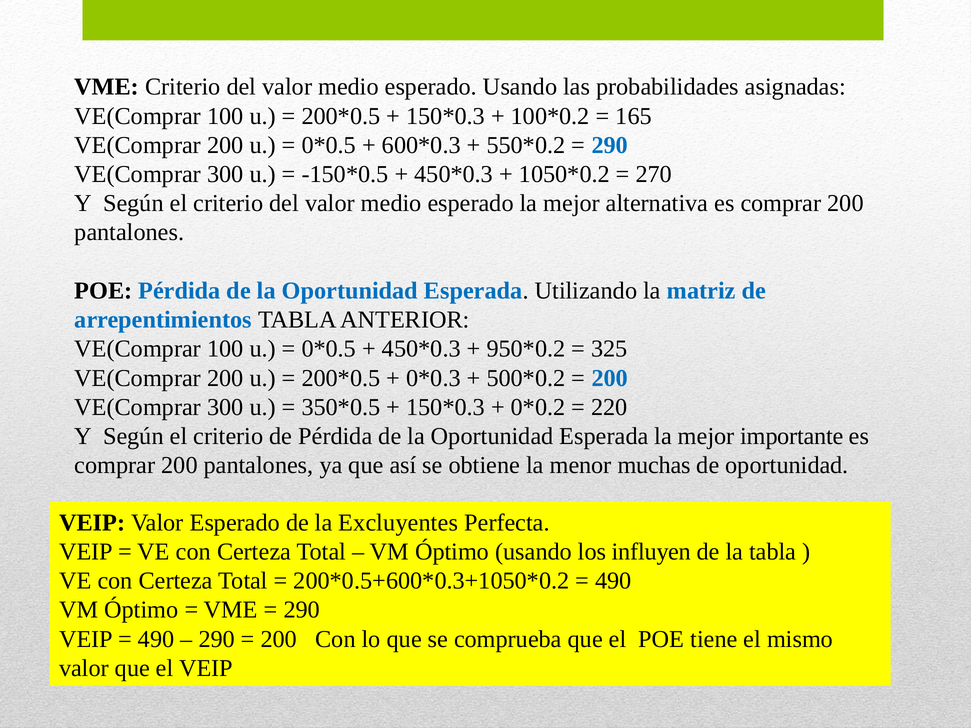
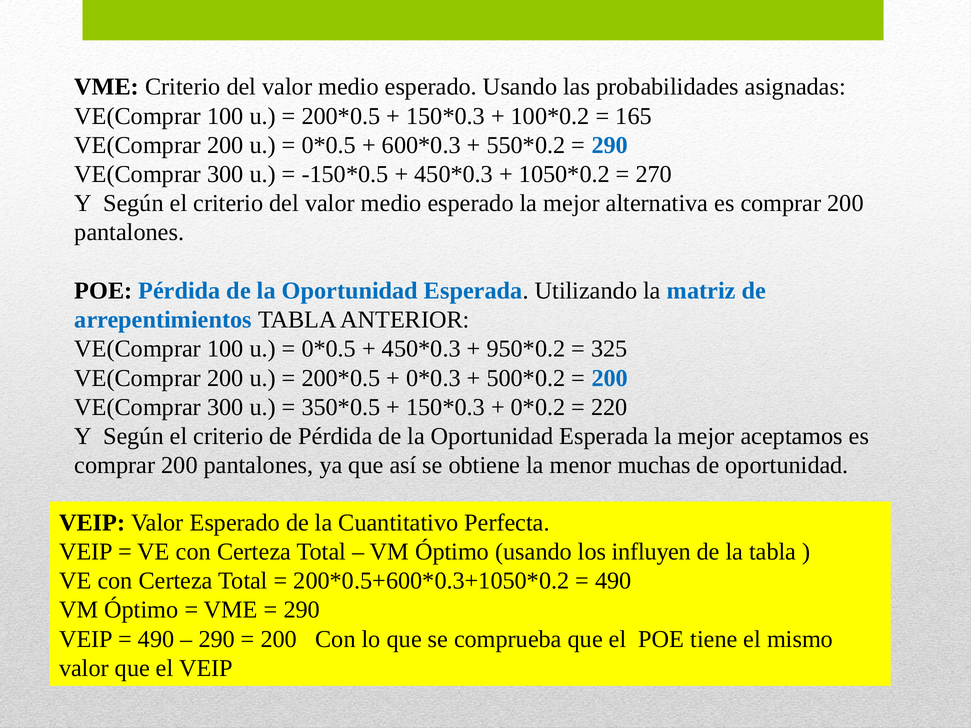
importante: importante -> aceptamos
Excluyentes: Excluyentes -> Cuantitativo
